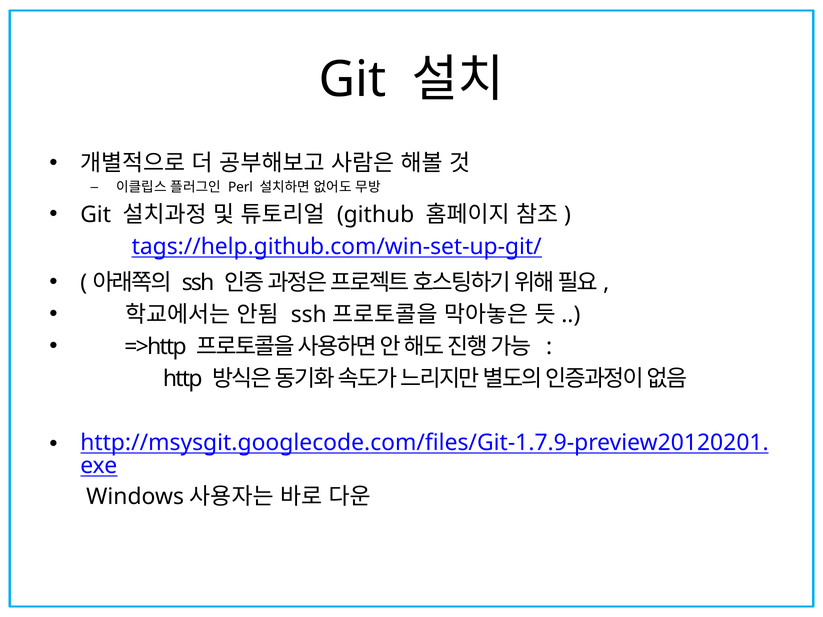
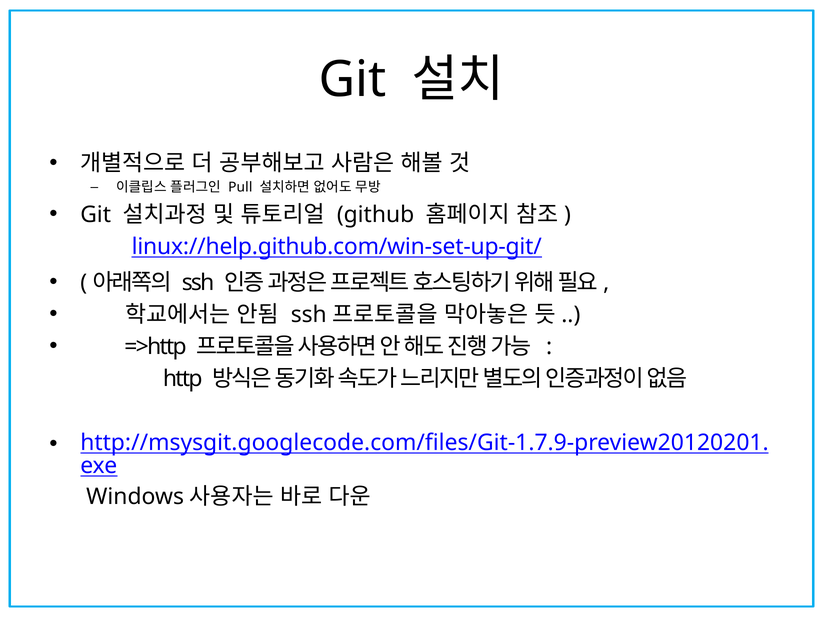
Perl: Perl -> Pull
tags://help.github.com/win-set-up-git/: tags://help.github.com/win-set-up-git/ -> linux://help.github.com/win-set-up-git/
